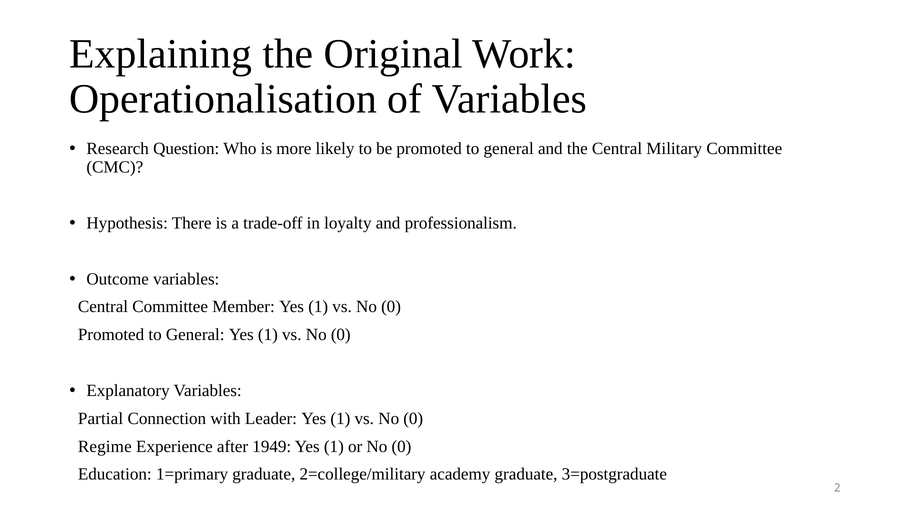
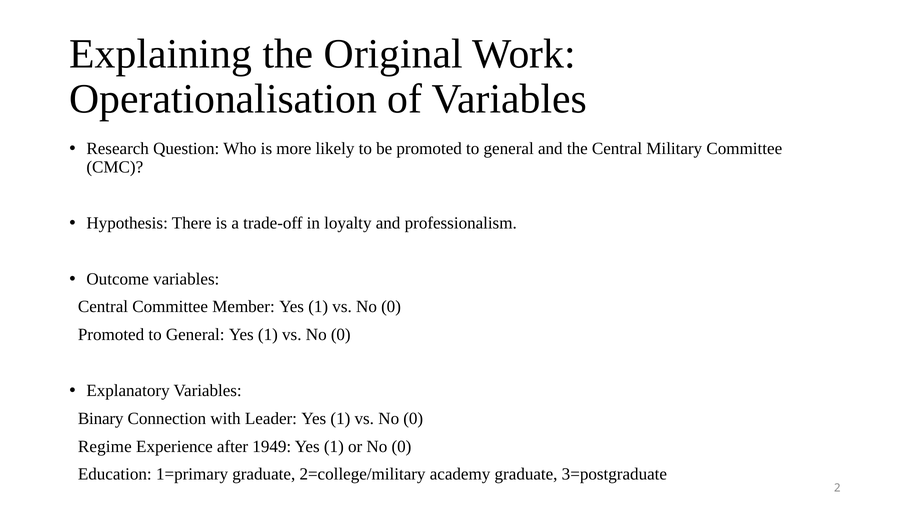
Partial: Partial -> Binary
